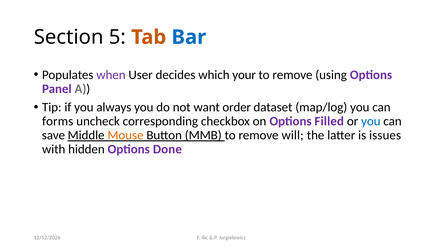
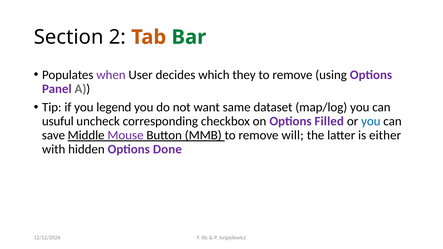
5: 5 -> 2
Bar colour: blue -> green
your: your -> they
always: always -> legend
order: order -> same
forms: forms -> usuful
Mouse colour: orange -> purple
issues: issues -> either
